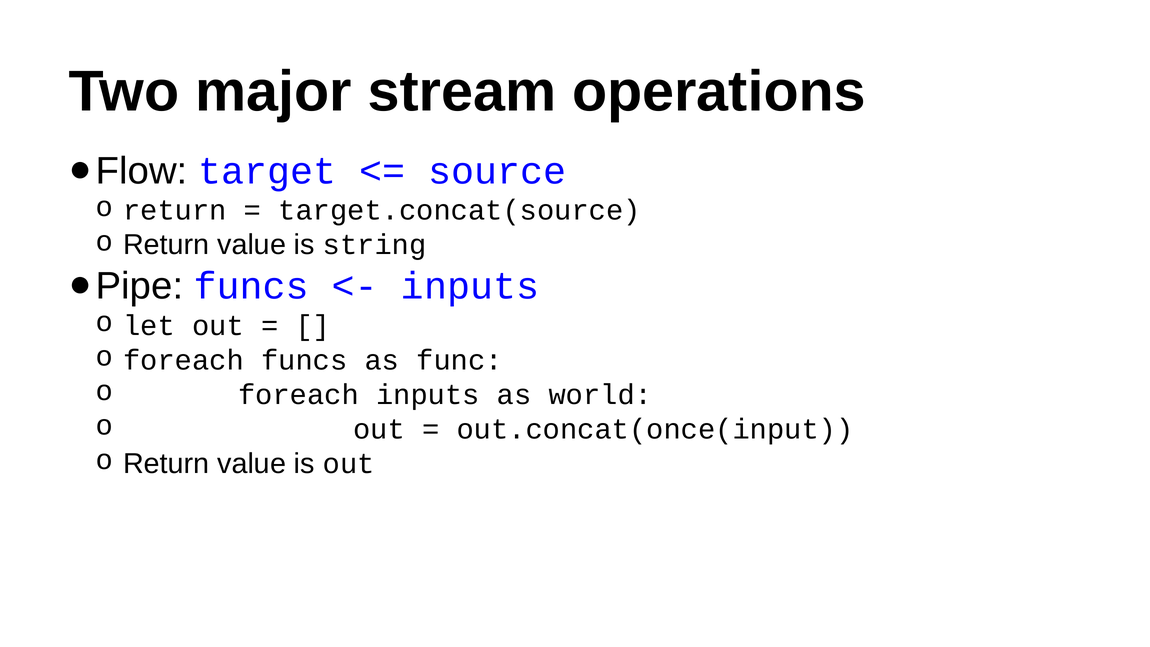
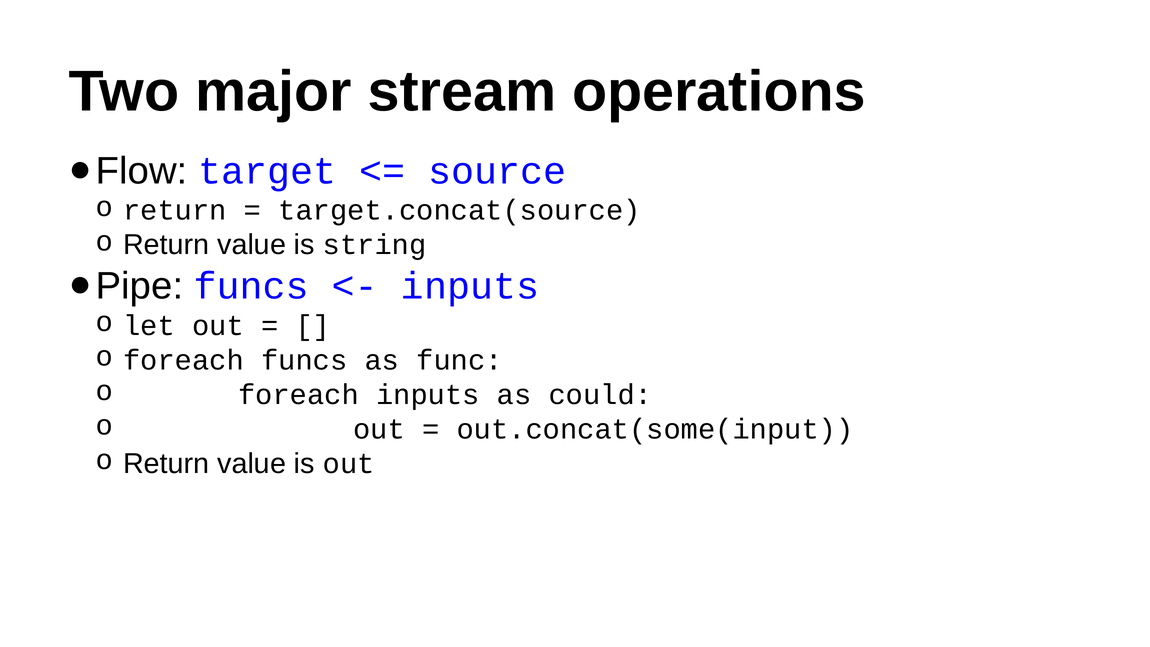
world: world -> could
out.concat(once(input: out.concat(once(input -> out.concat(some(input
